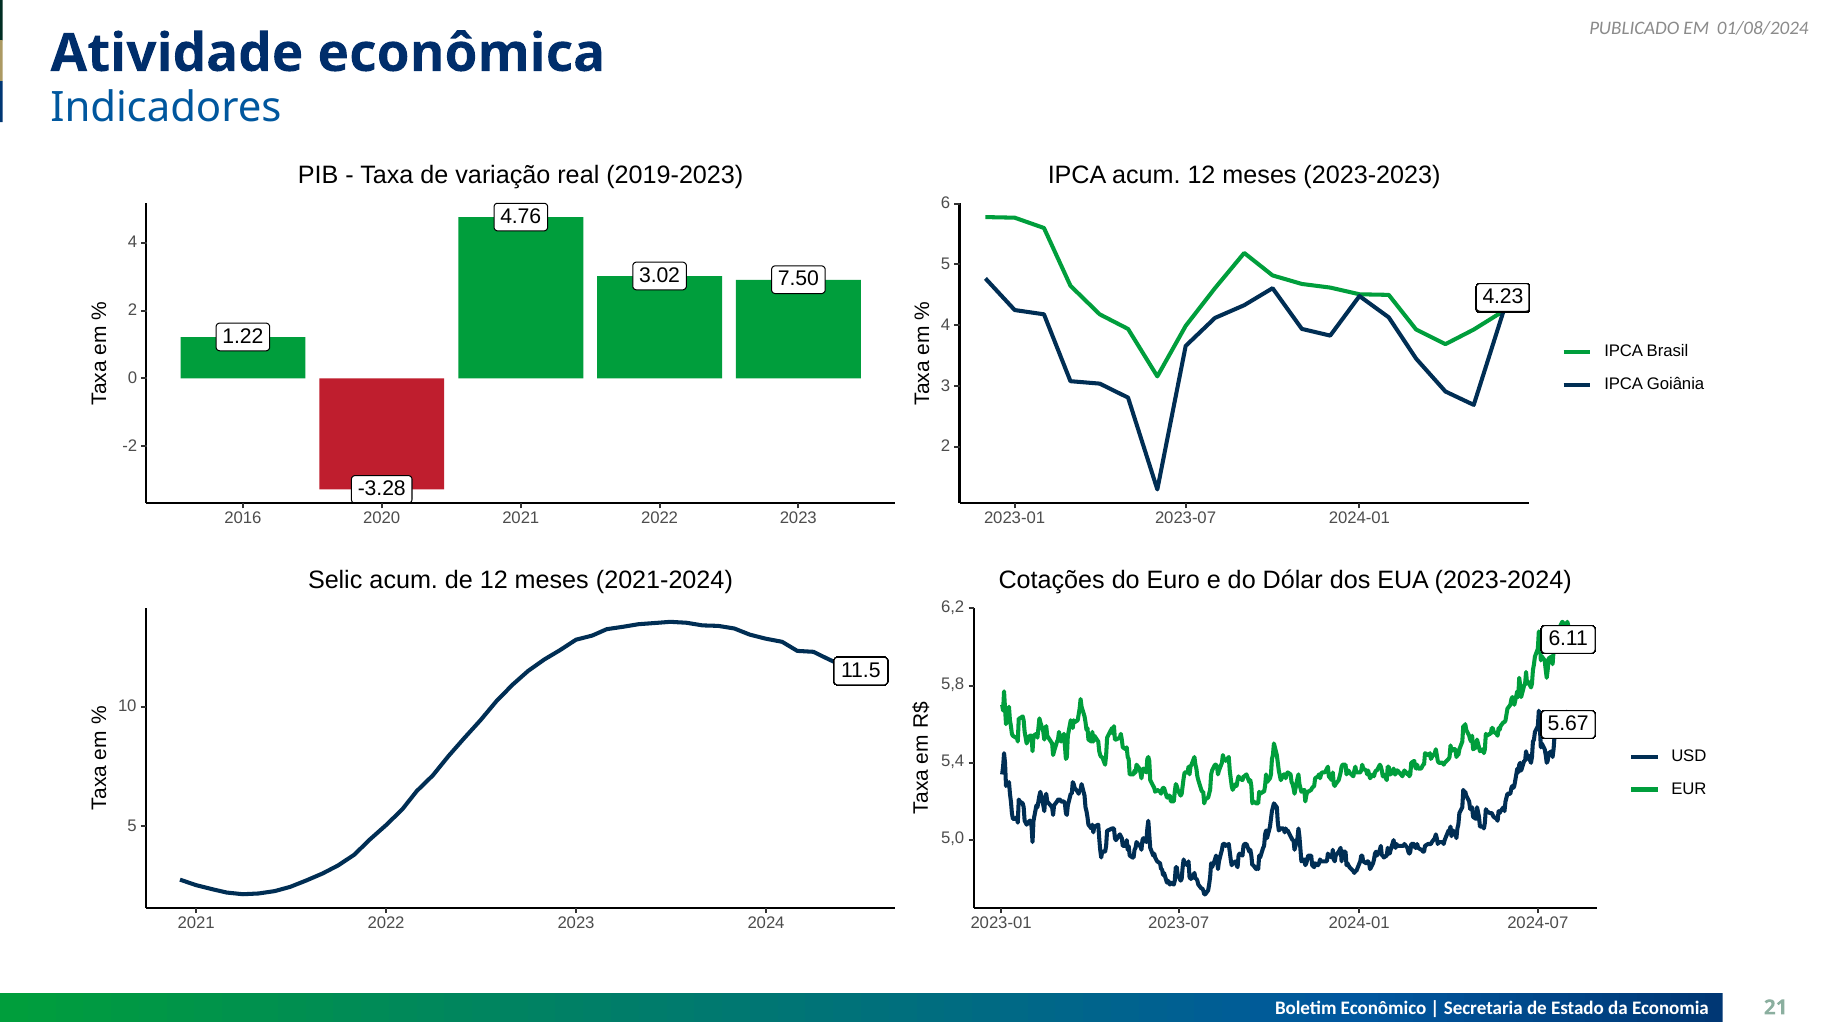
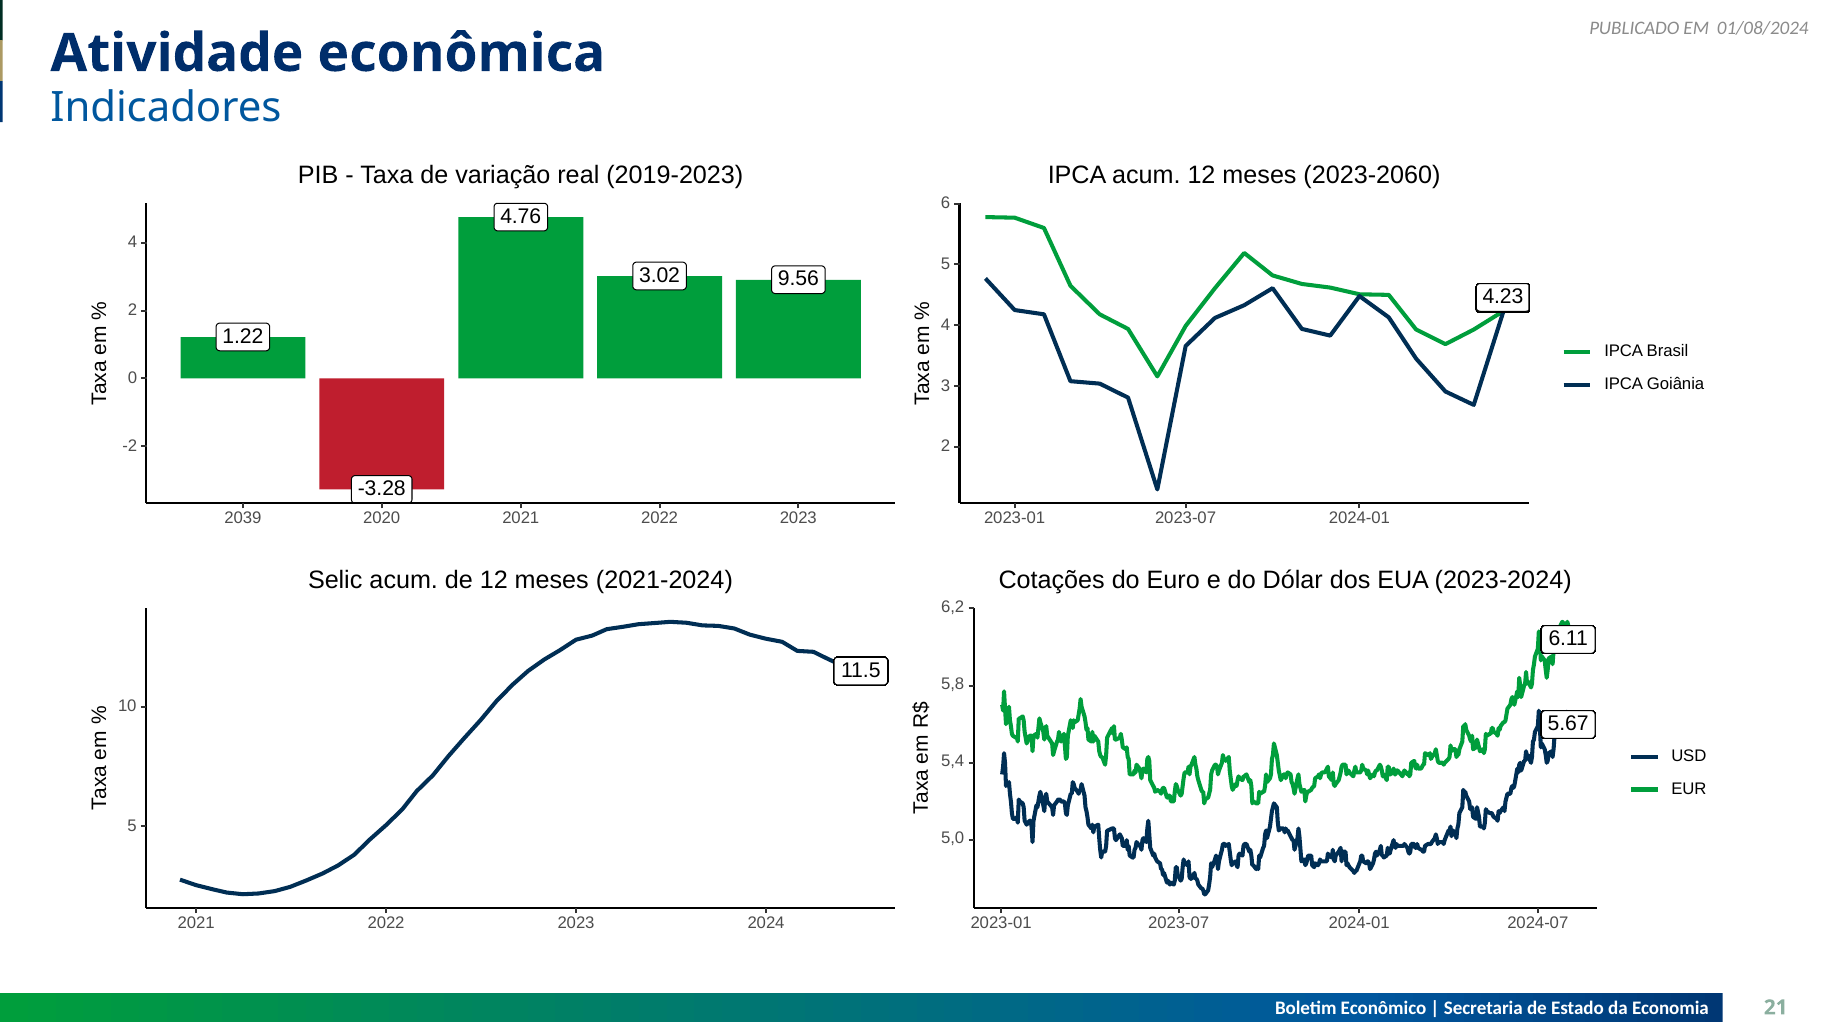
2023-2023: 2023-2023 -> 2023-2060
7.50: 7.50 -> 9.56
2016: 2016 -> 2039
